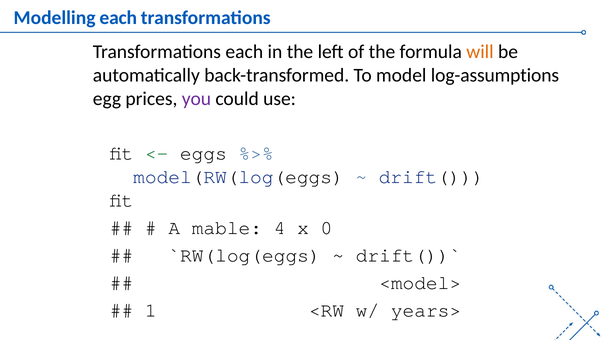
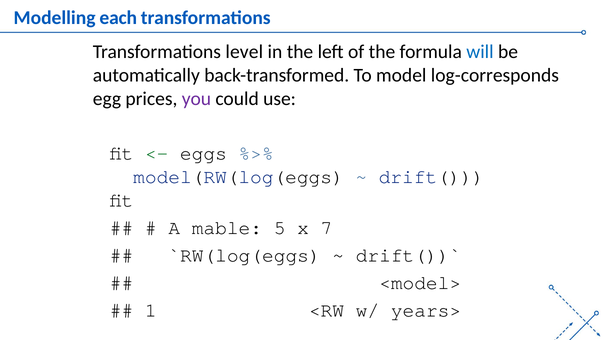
Transformations each: each -> level
will colour: orange -> blue
log-assumptions: log-assumptions -> log-corresponds
4: 4 -> 5
0: 0 -> 7
